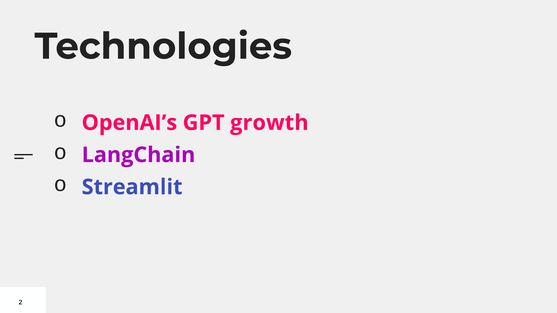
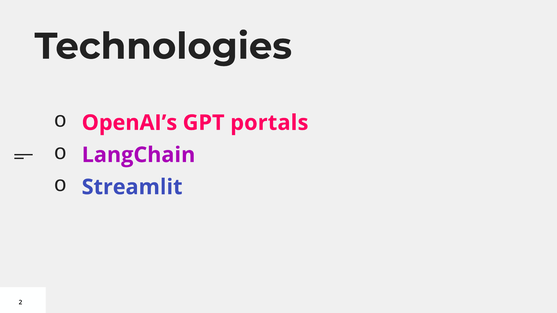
growth: growth -> portals
